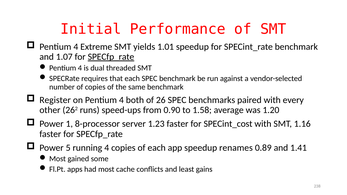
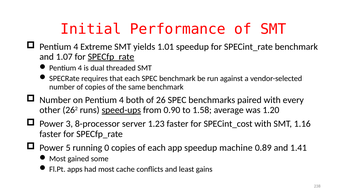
Register at (55, 100): Register -> Number
speed-ups underline: none -> present
1: 1 -> 3
running 4: 4 -> 0
renames: renames -> machine
